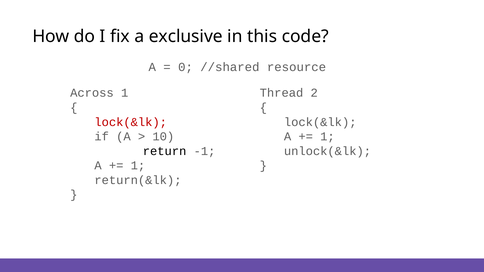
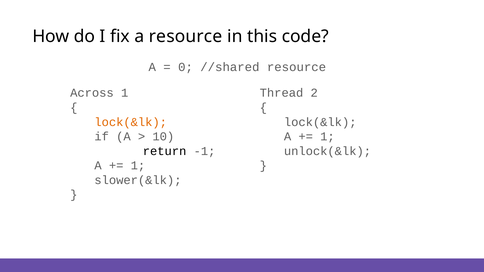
a exclusive: exclusive -> resource
lock(&lk at (131, 122) colour: red -> orange
return(&lk: return(&lk -> slower(&lk
